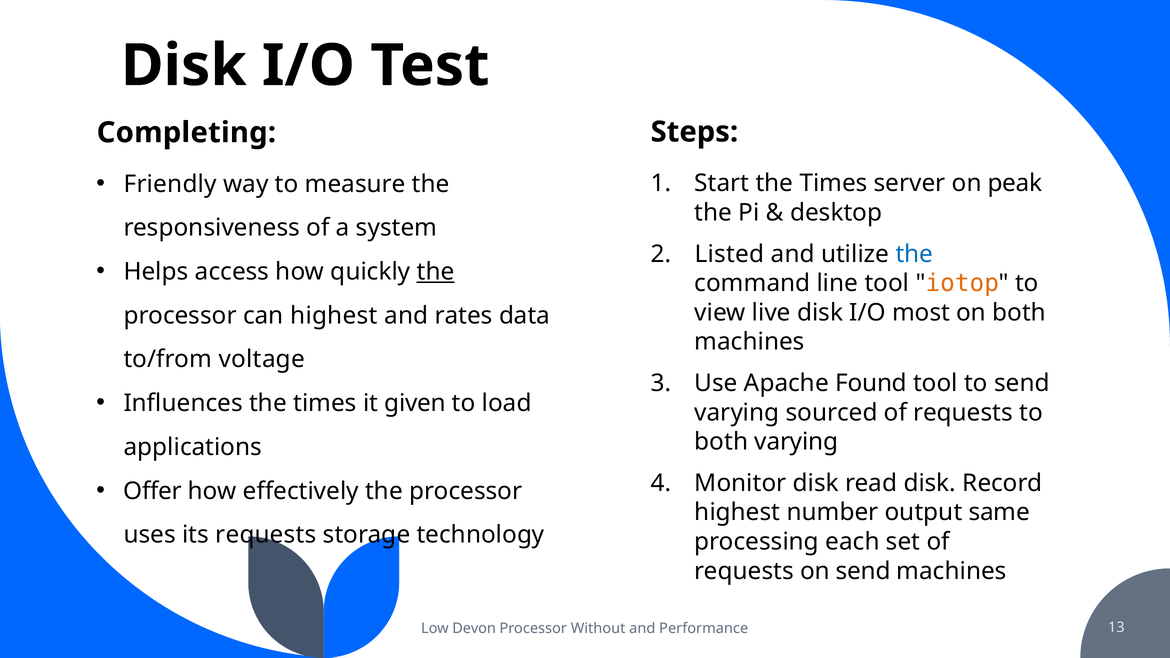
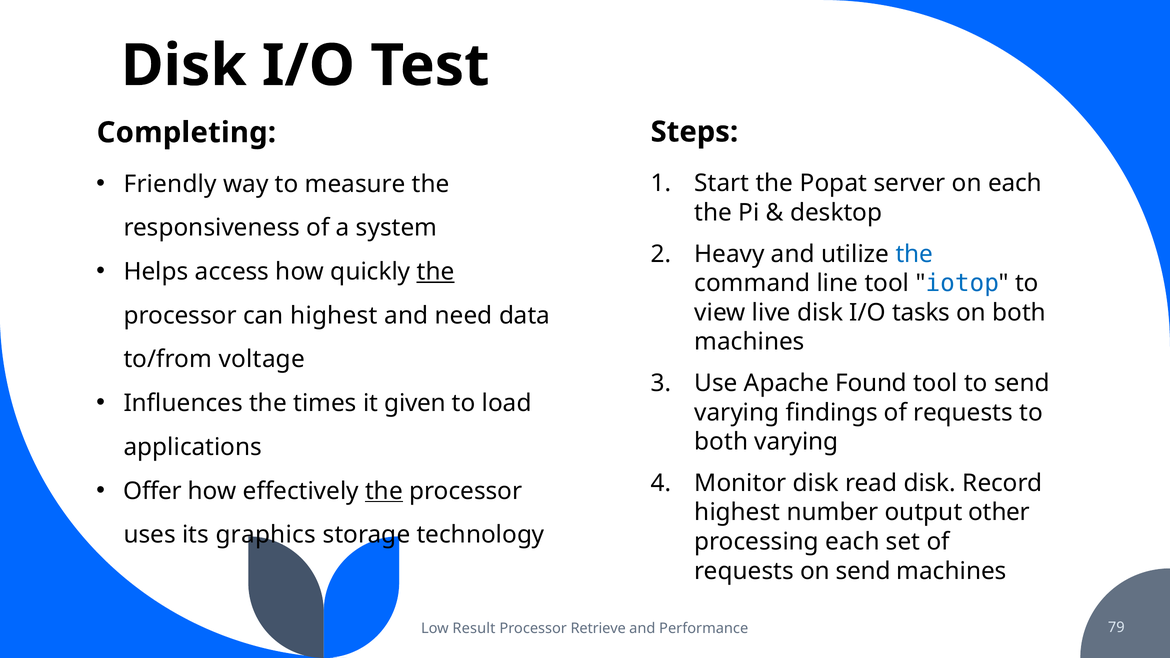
Start the Times: Times -> Popat
on peak: peak -> each
Listed: Listed -> Heavy
iotop colour: orange -> blue
most: most -> tasks
rates: rates -> need
sourced: sourced -> findings
the at (384, 491) underline: none -> present
same: same -> other
its requests: requests -> graphics
Devon: Devon -> Result
Without: Without -> Retrieve
13: 13 -> 79
